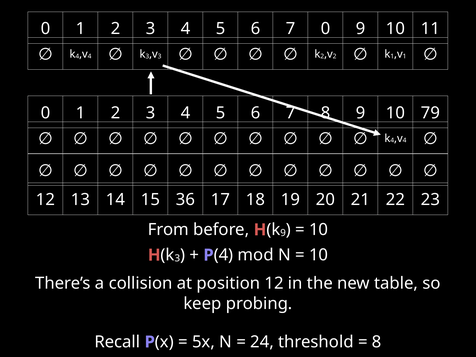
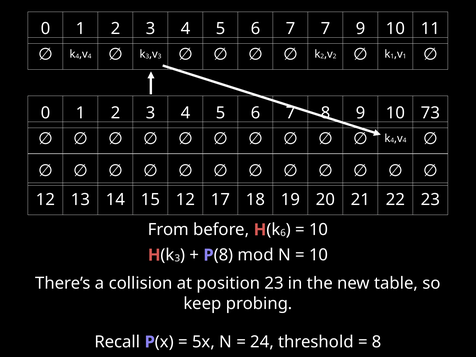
7 0: 0 -> 7
79: 79 -> 73
15 36: 36 -> 12
9 at (283, 233): 9 -> 6
4 at (223, 255): 4 -> 8
position 12: 12 -> 23
